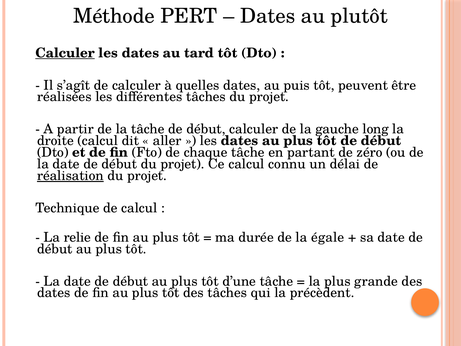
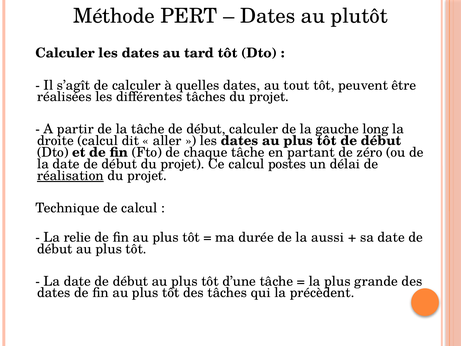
Calculer at (65, 53) underline: present -> none
puis: puis -> tout
connu: connu -> postes
égale: égale -> aussi
